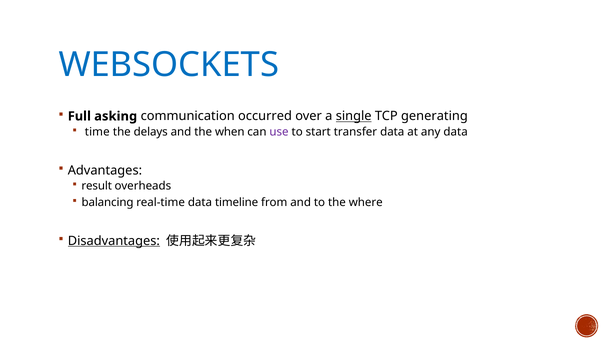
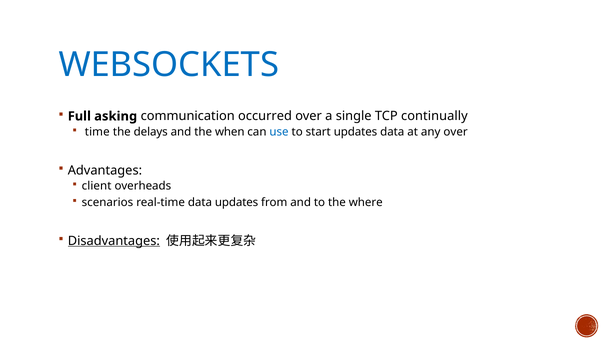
single underline: present -> none
generating: generating -> continually
use colour: purple -> blue
start transfer: transfer -> updates
any data: data -> over
result: result -> client
balancing: balancing -> scenarios
data timeline: timeline -> updates
